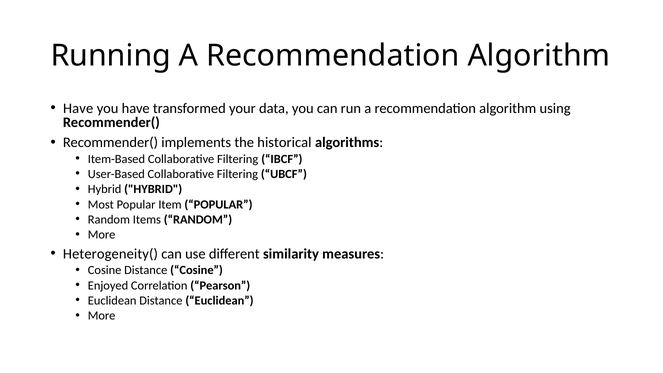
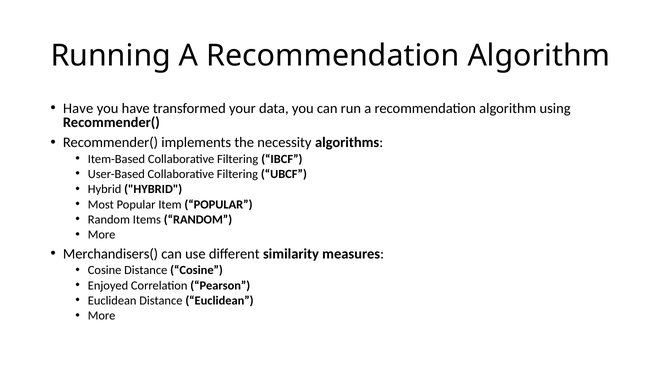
historical: historical -> necessity
Heterogeneity(: Heterogeneity( -> Merchandisers(
